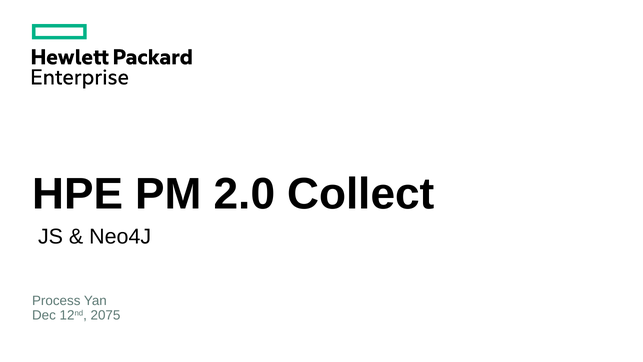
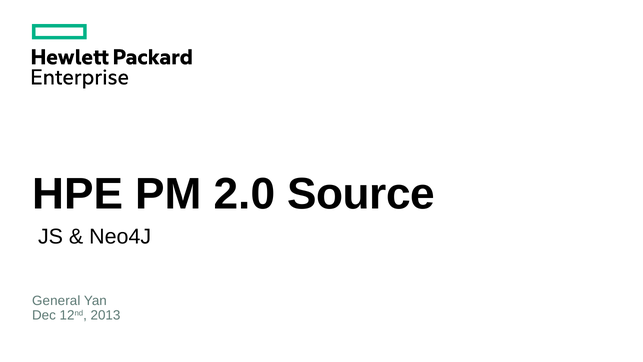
Collect: Collect -> Source
Process: Process -> General
2075: 2075 -> 2013
